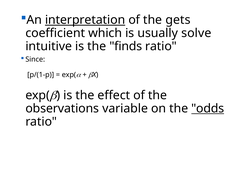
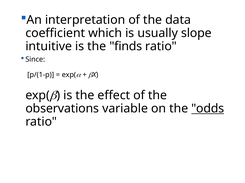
interpretation underline: present -> none
gets: gets -> data
solve: solve -> slope
